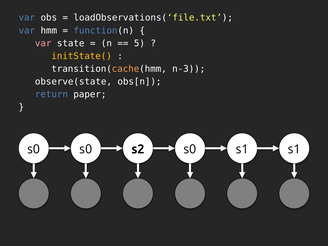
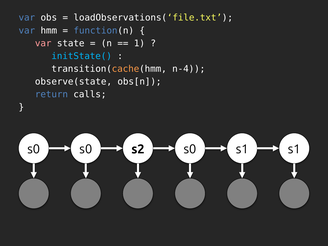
5: 5 -> 1
initState( colour: yellow -> light blue
n-3: n-3 -> n-4
paper: paper -> calls
